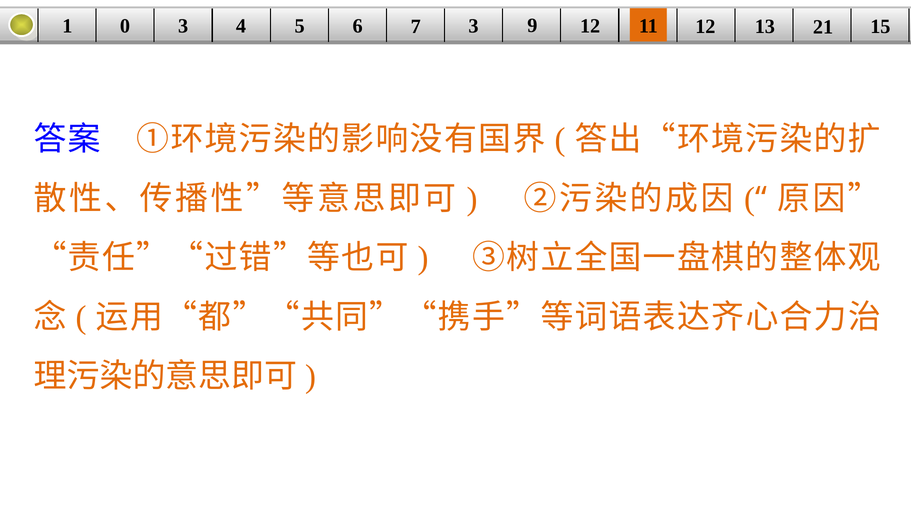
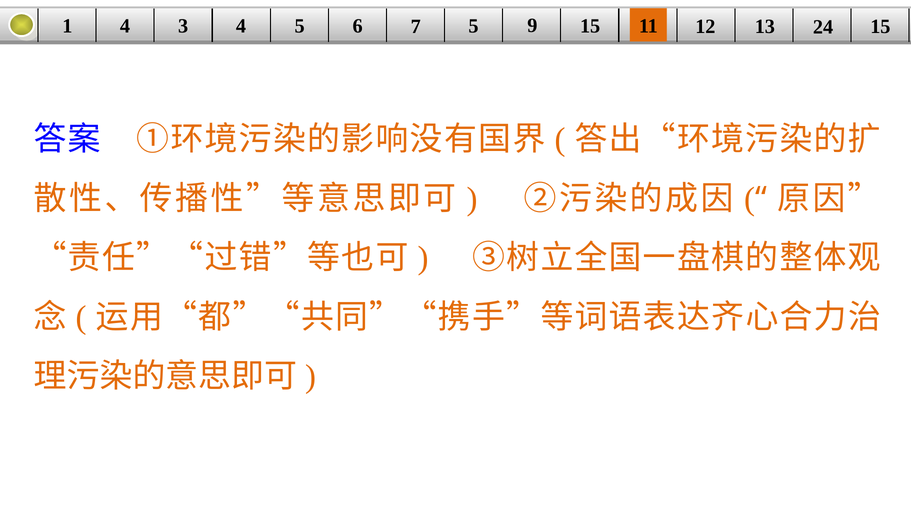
1 0: 0 -> 4
7 3: 3 -> 5
9 12: 12 -> 15
21: 21 -> 24
